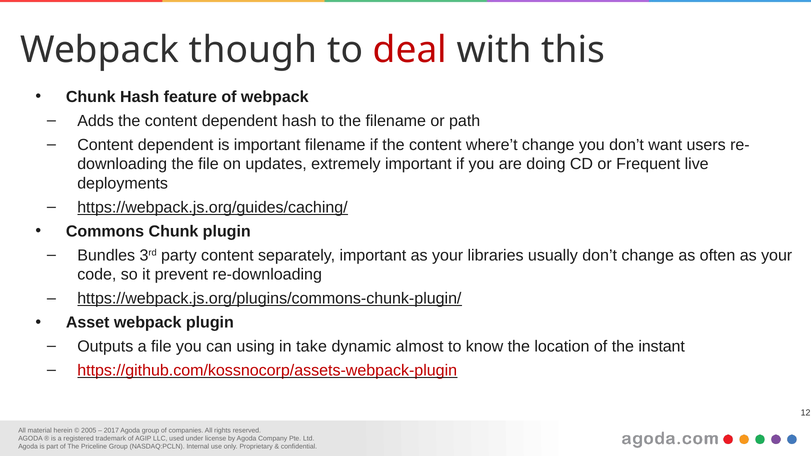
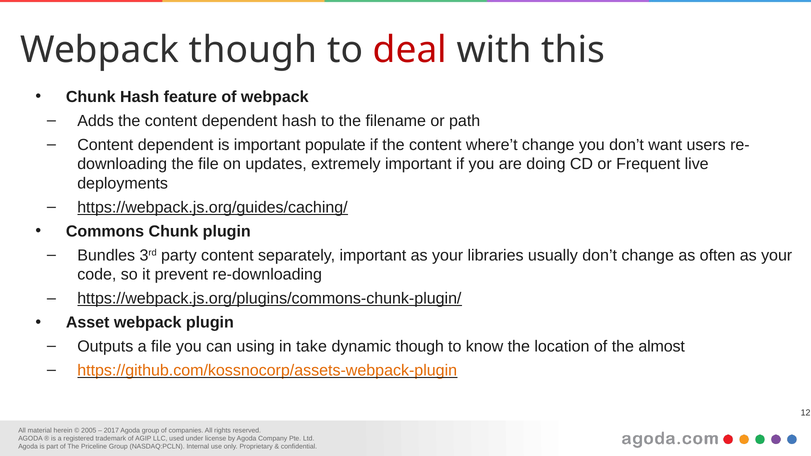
important filename: filename -> populate
dynamic almost: almost -> though
instant: instant -> almost
https://github.com/kossnocorp/assets-webpack-plugin colour: red -> orange
